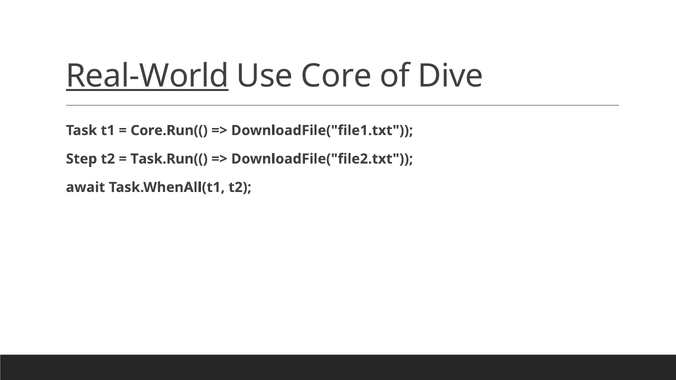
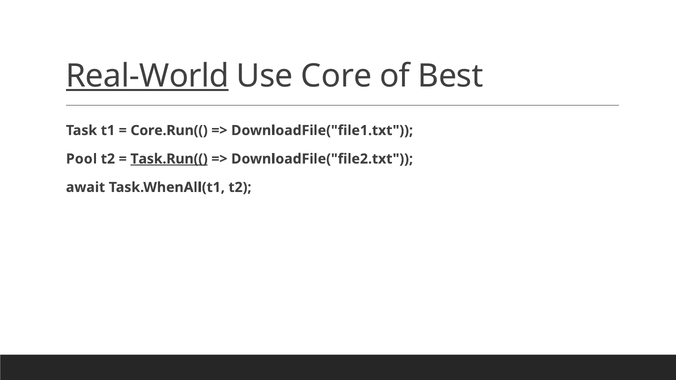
Dive: Dive -> Best
Step: Step -> Pool
Task.Run(( underline: none -> present
